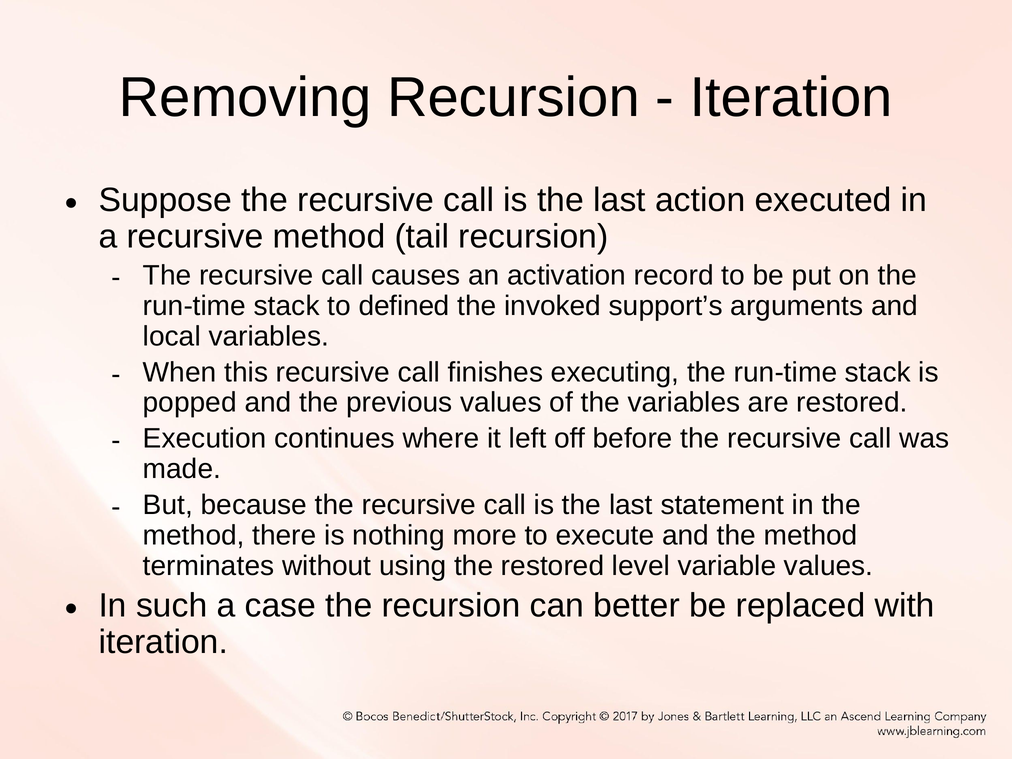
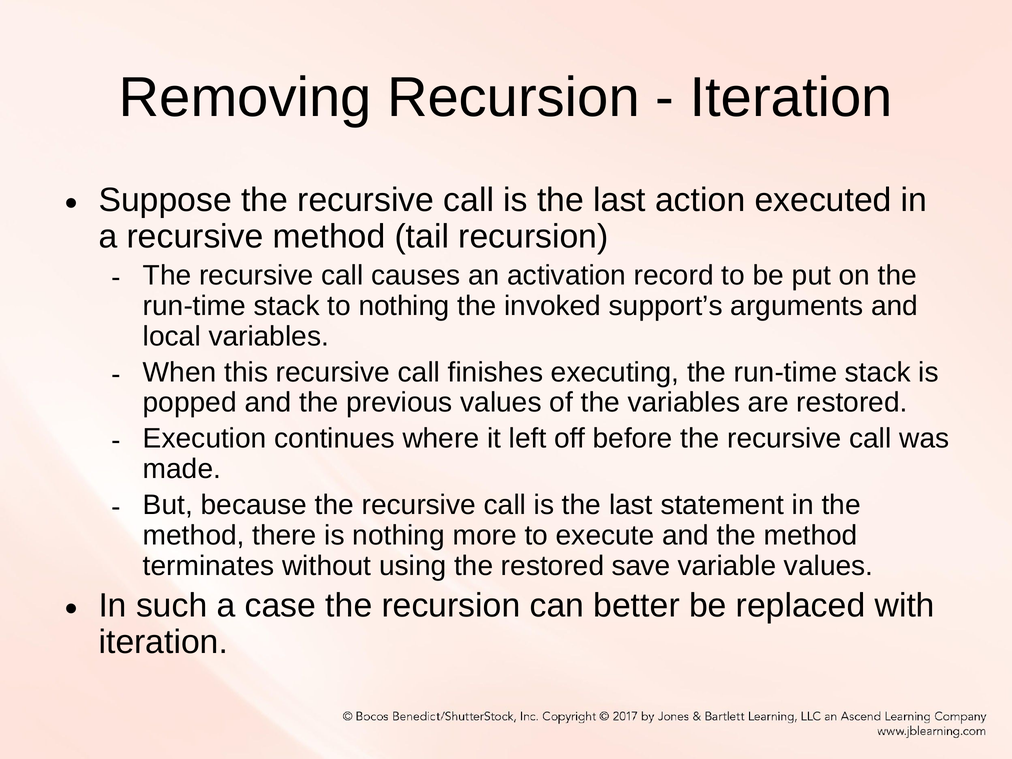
to defined: defined -> nothing
level: level -> save
